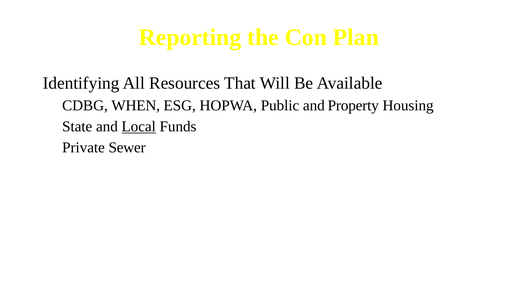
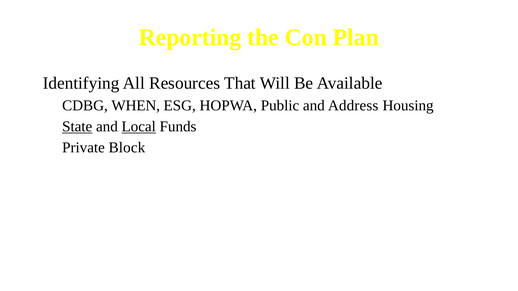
Property: Property -> Address
State underline: none -> present
Sewer: Sewer -> Block
